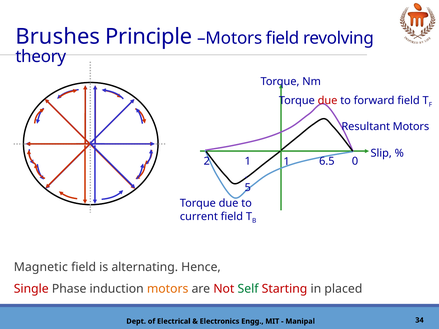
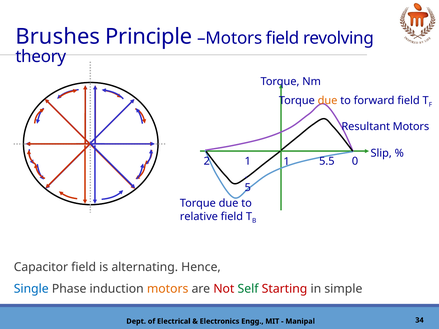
due at (328, 101) colour: red -> orange
6.5: 6.5 -> 5.5
current: current -> relative
Magnetic: Magnetic -> Capacitor
Single colour: red -> blue
placed: placed -> simple
